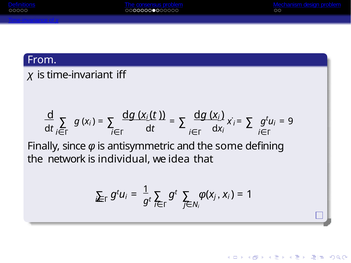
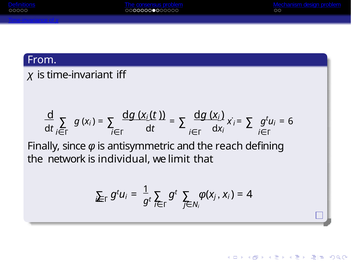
9: 9 -> 6
some: some -> reach
idea: idea -> limit
1 at (250, 195): 1 -> 4
